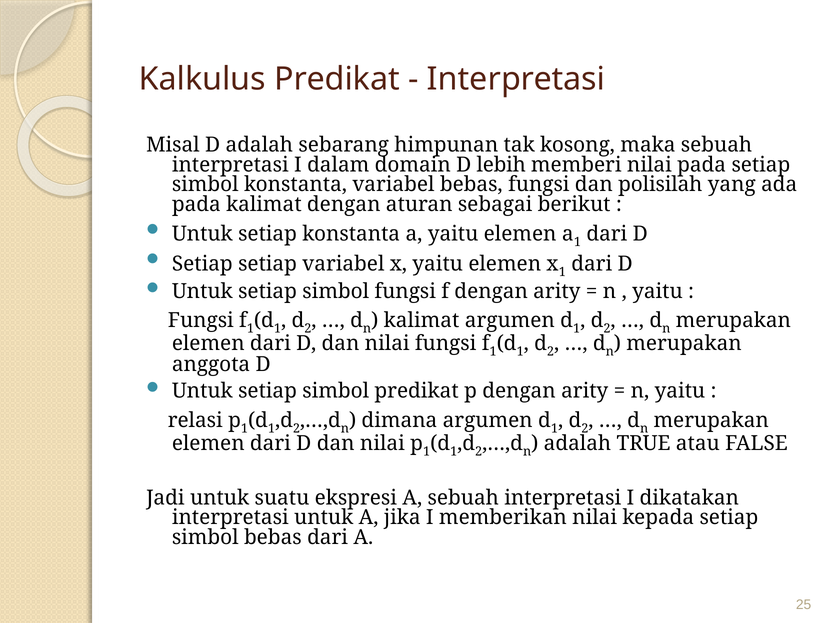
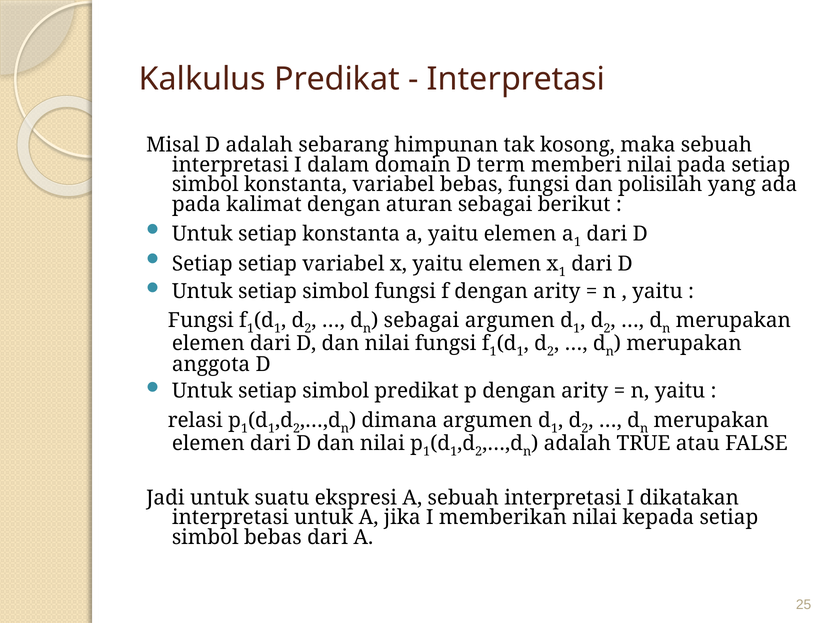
lebih: lebih -> term
kalimat at (422, 321): kalimat -> sebagai
